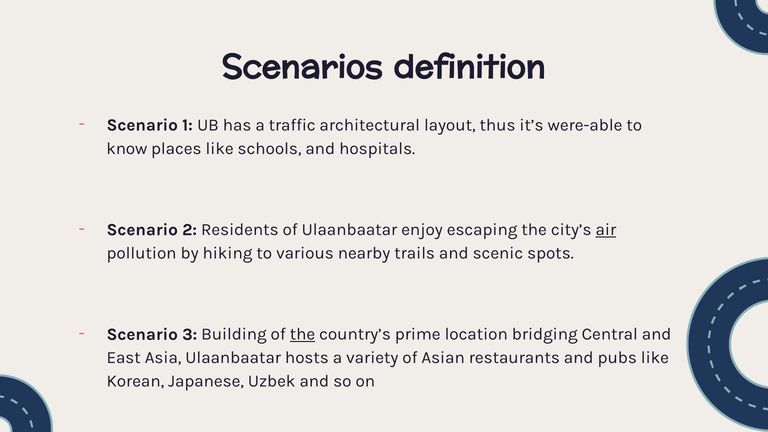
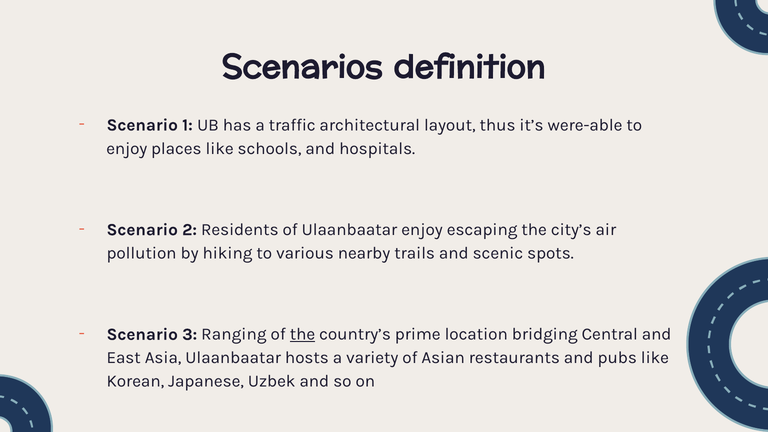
know at (127, 148): know -> enjoy
air underline: present -> none
Building: Building -> Ranging
